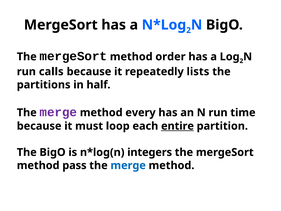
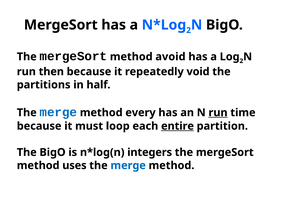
order: order -> avoid
calls: calls -> then
lists: lists -> void
merge at (58, 112) colour: purple -> blue
run at (218, 112) underline: none -> present
pass: pass -> uses
